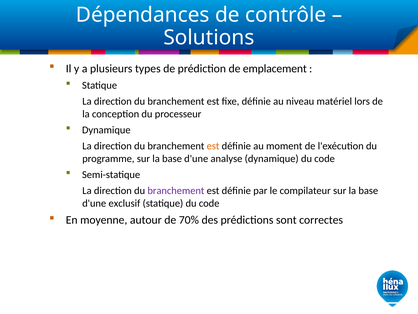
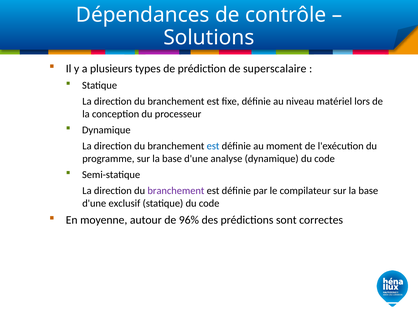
emplacement: emplacement -> superscalaire
est at (213, 146) colour: orange -> blue
70%: 70% -> 96%
